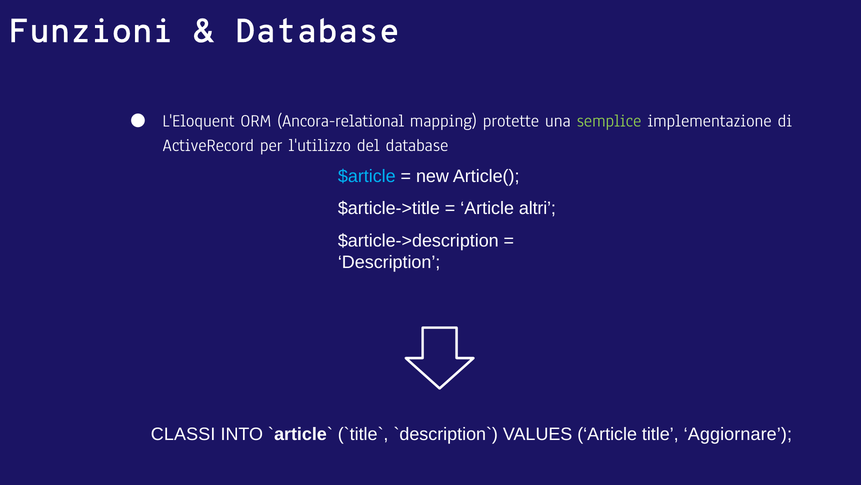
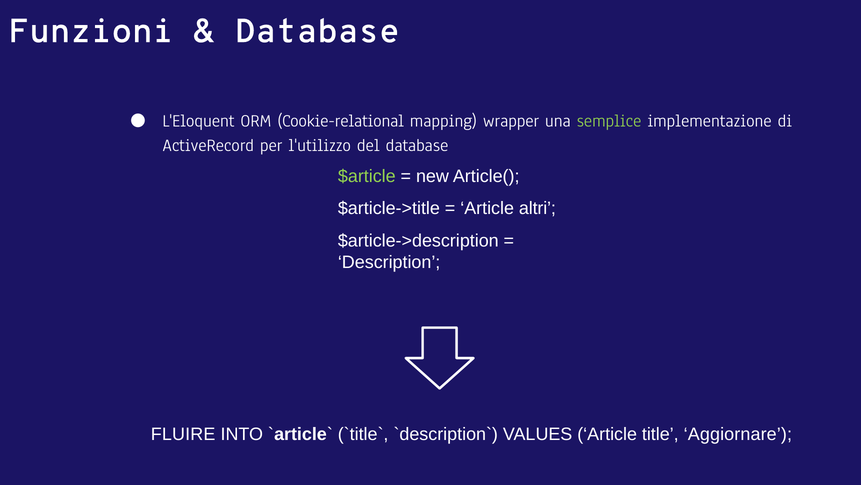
Ancora-relational: Ancora-relational -> Cookie-relational
protette: protette -> wrapper
$article colour: light blue -> light green
CLASSI: CLASSI -> FLUIRE
